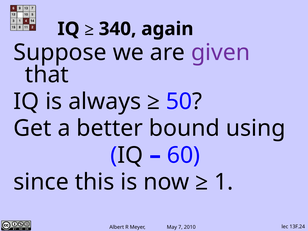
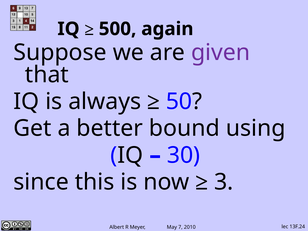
340: 340 -> 500
60: 60 -> 30
1: 1 -> 3
